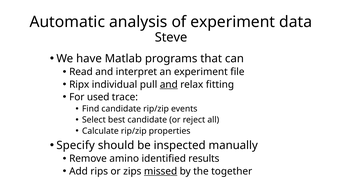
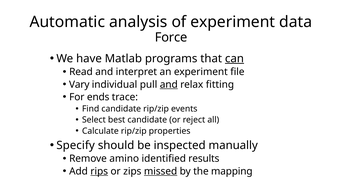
Steve: Steve -> Force
can underline: none -> present
Ripx: Ripx -> Vary
used: used -> ends
rips underline: none -> present
together: together -> mapping
